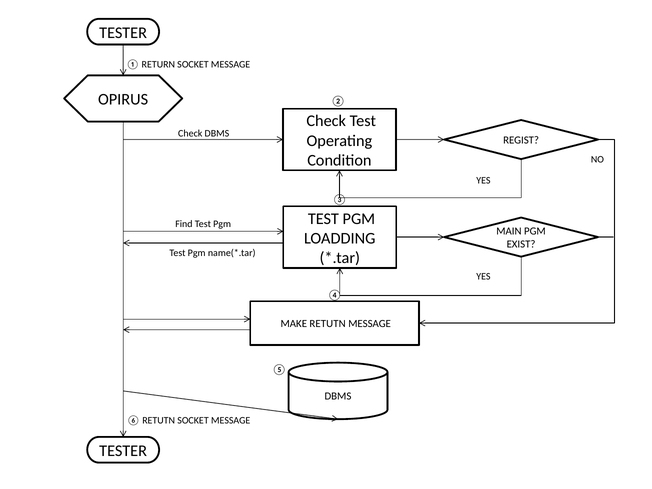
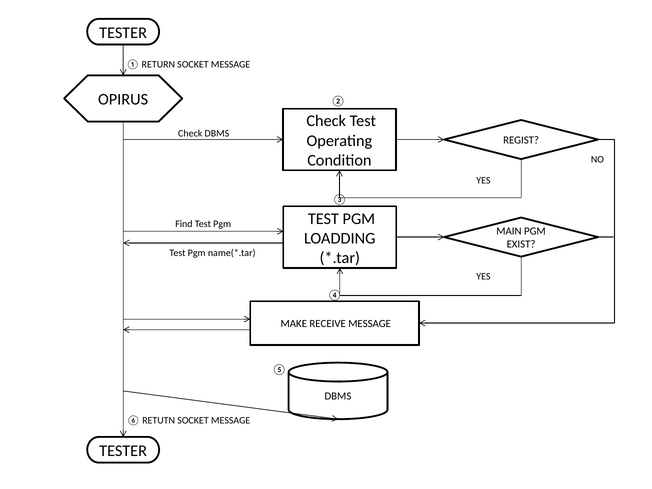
MAKE RETUTN: RETUTN -> RECEIVE
